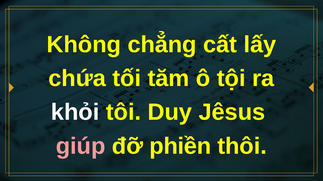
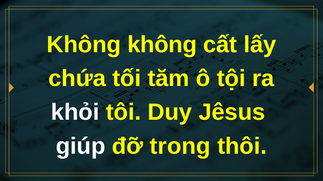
Không chẳng: chẳng -> không
giúp colour: pink -> white
phiền: phiền -> trong
